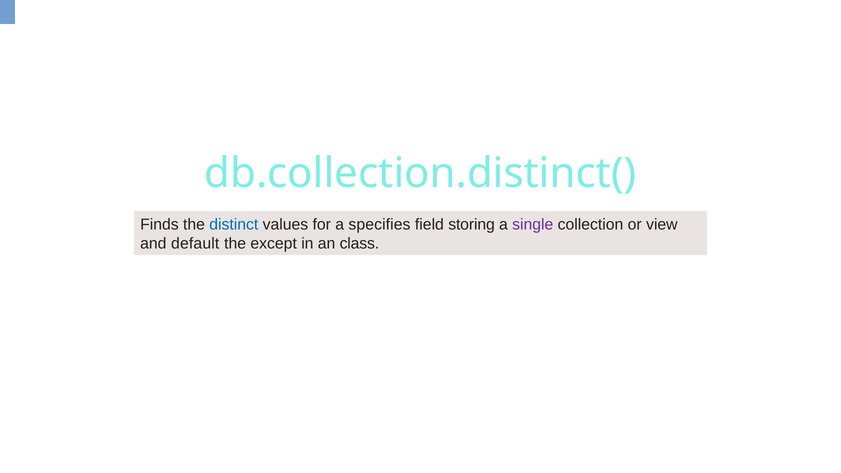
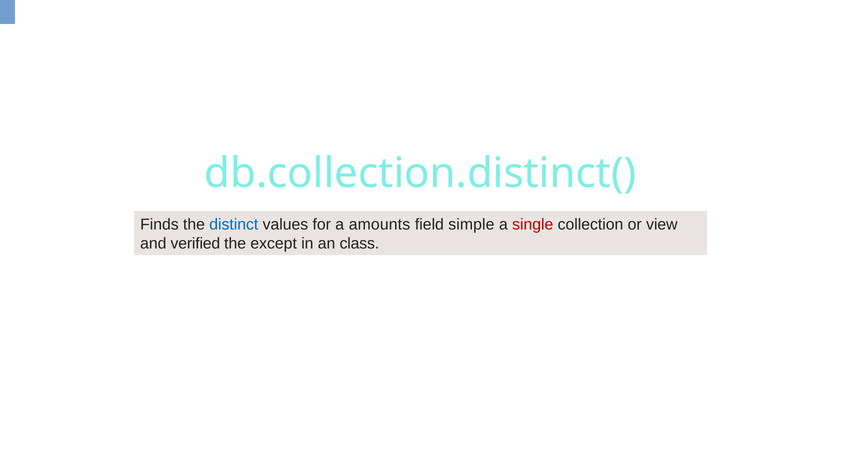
specifies: specifies -> amounts
storing: storing -> simple
single colour: purple -> red
default: default -> verified
